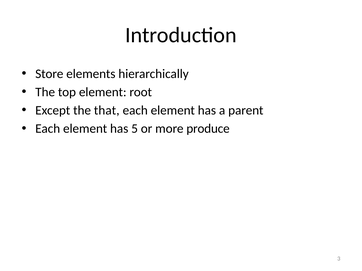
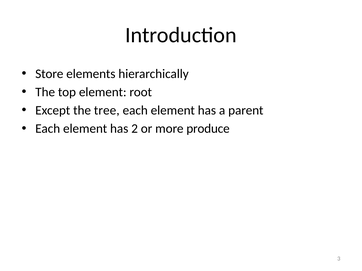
that: that -> tree
5: 5 -> 2
